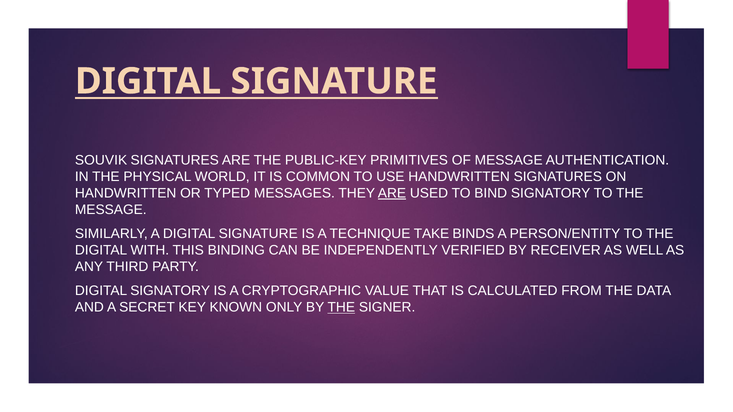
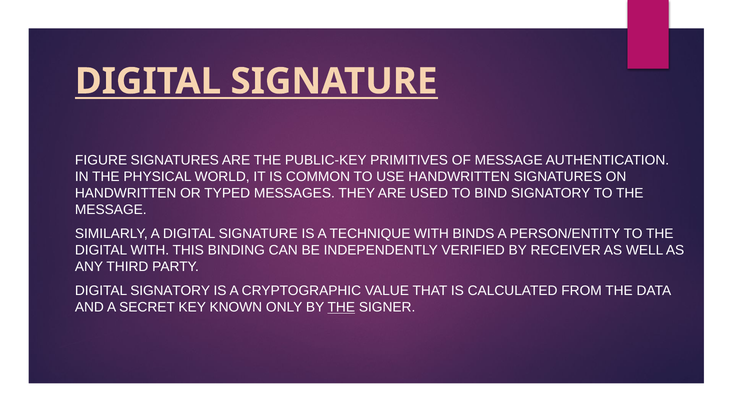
SOUVIK: SOUVIK -> FIGURE
ARE at (392, 193) underline: present -> none
TECHNIQUE TAKE: TAKE -> WITH
